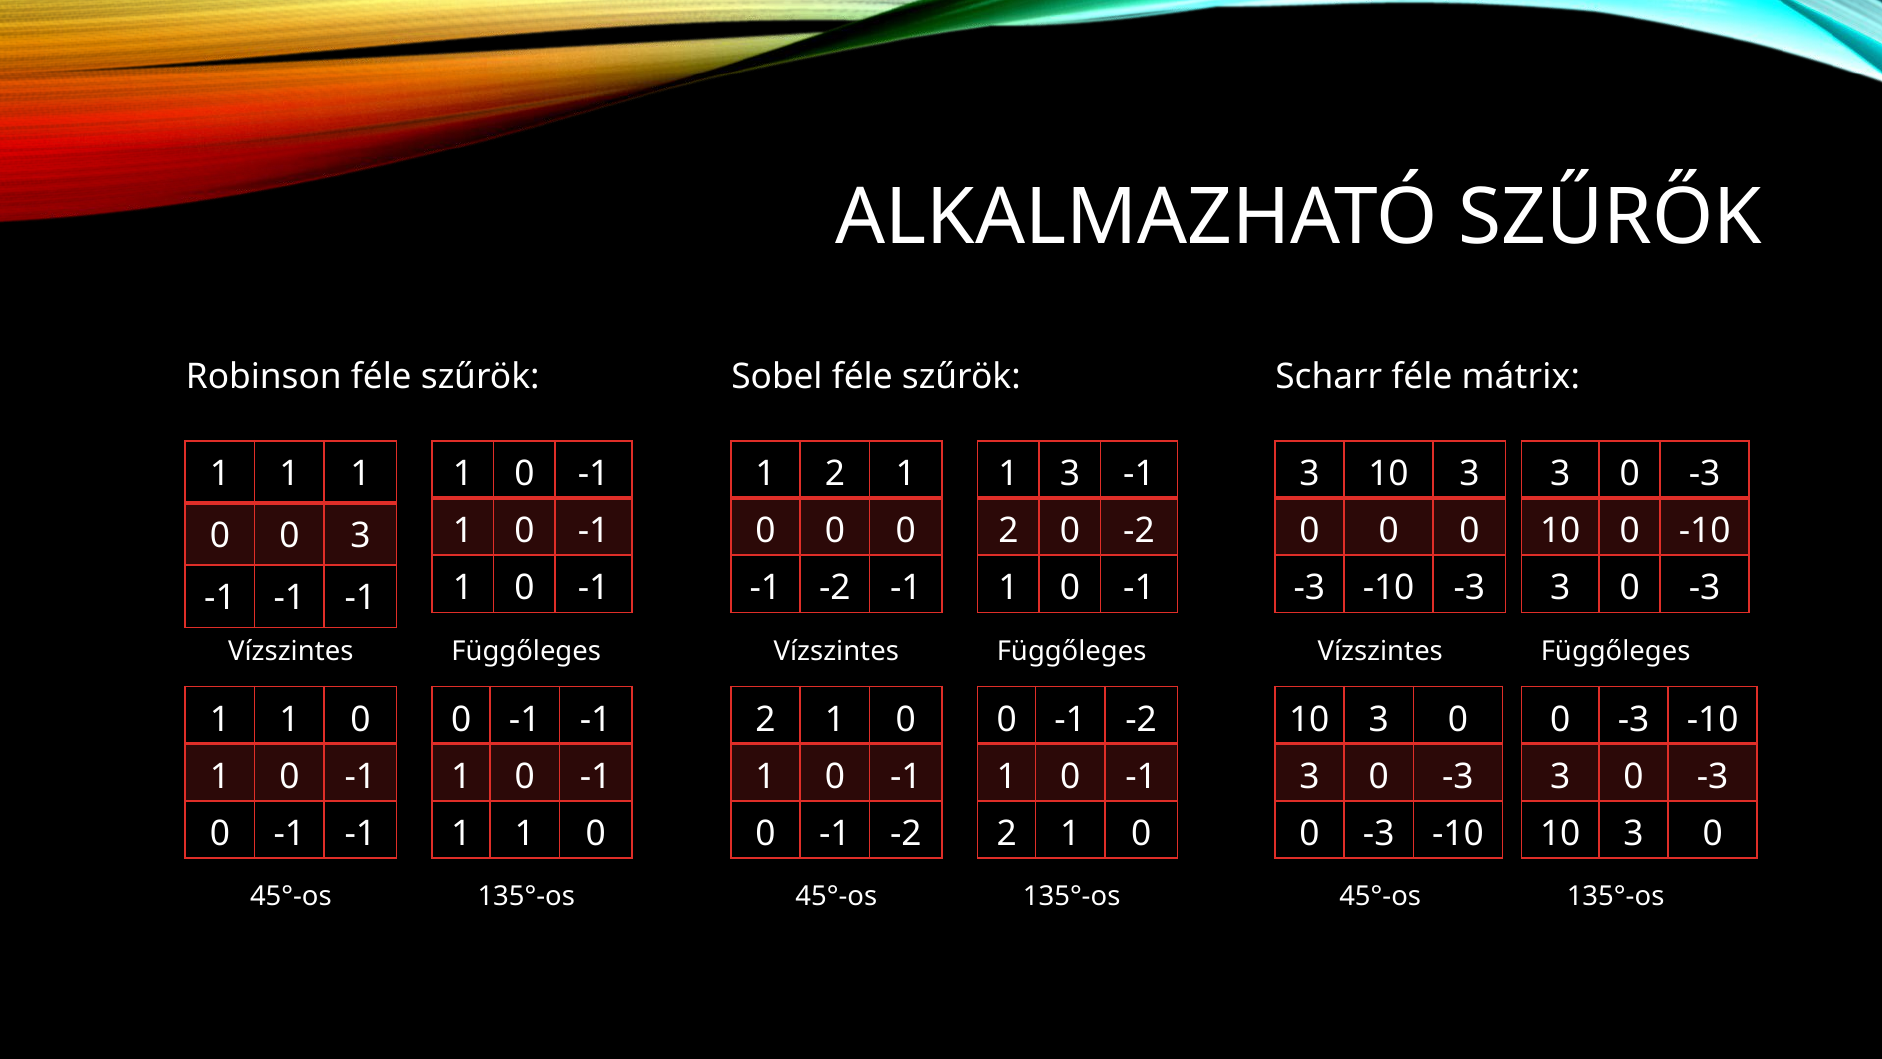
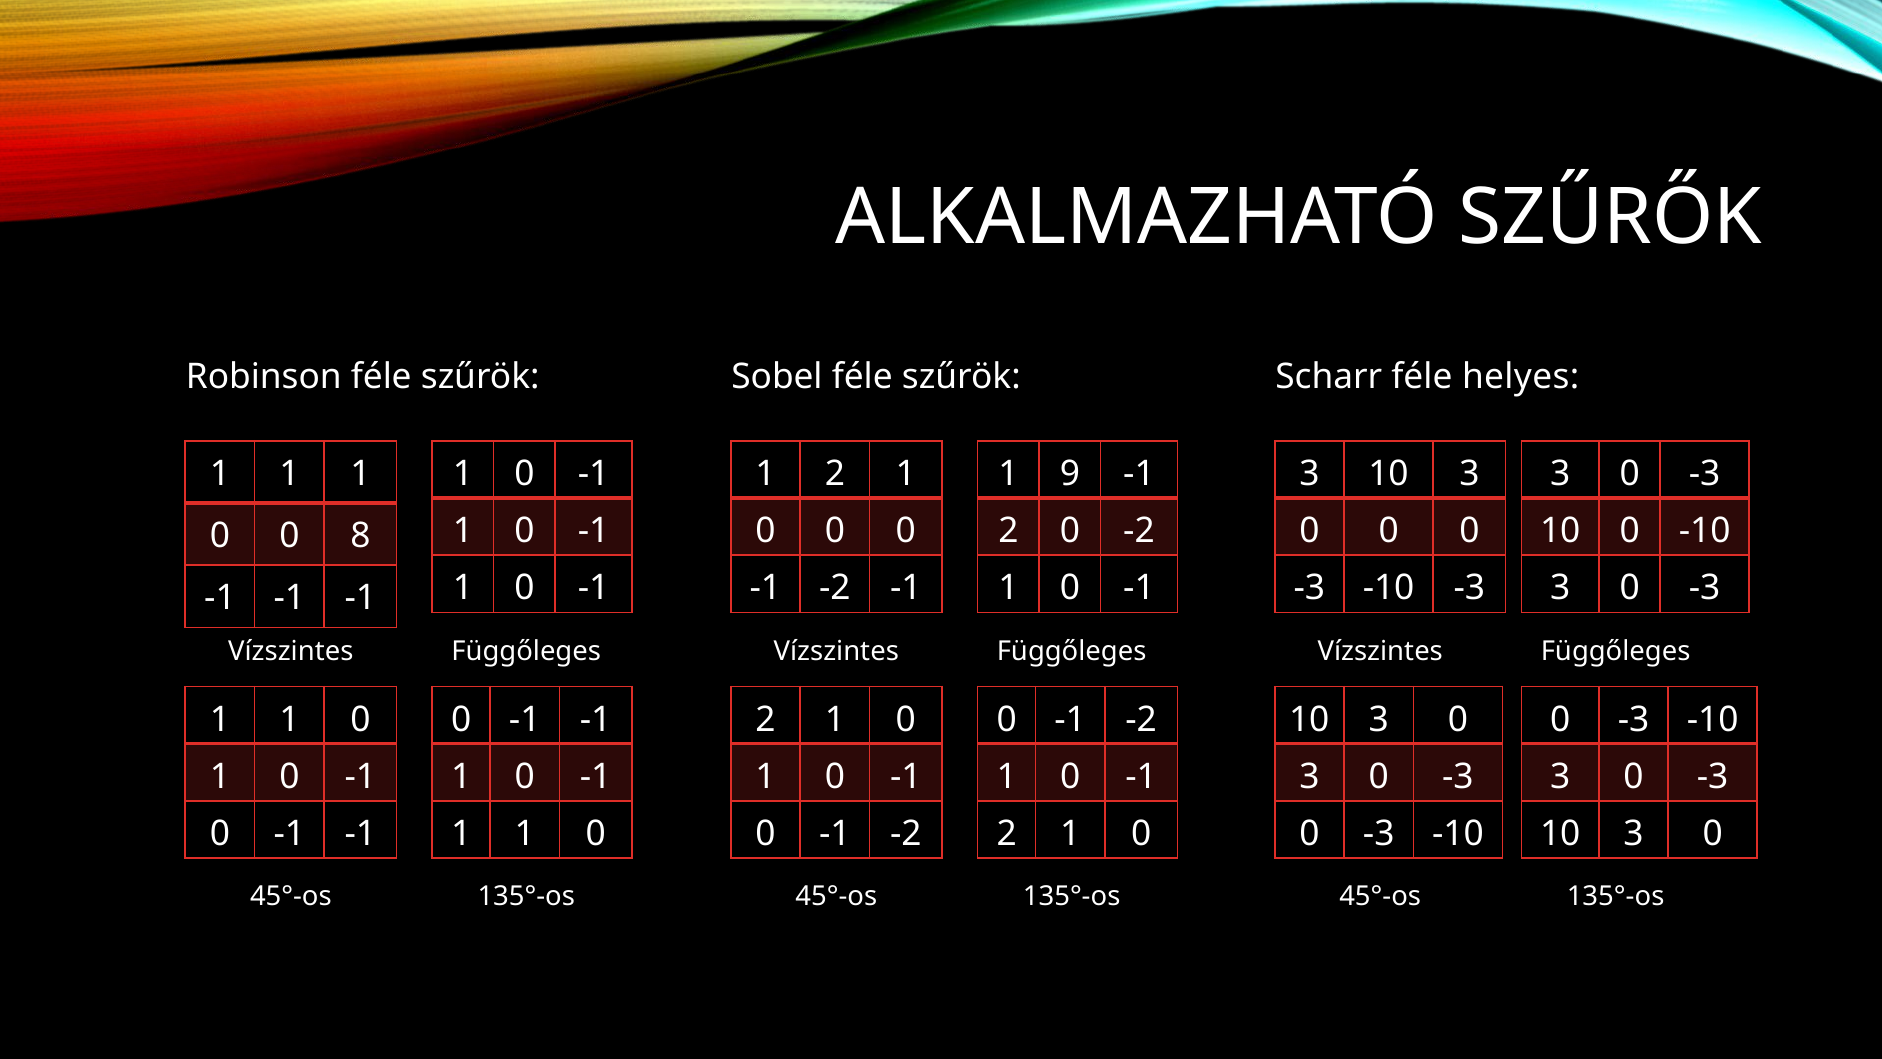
mátrix: mátrix -> helyes
1 3: 3 -> 9
0 0 3: 3 -> 8
